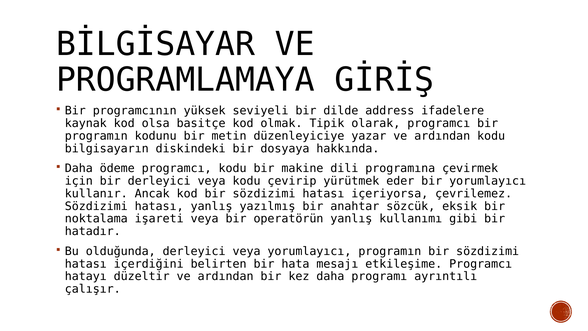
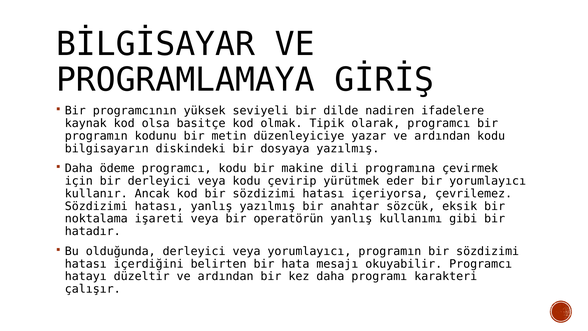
address: address -> nadiren
dosyaya hakkında: hakkında -> yazılmış
etkileşime: etkileşime -> okuyabilir
ayrıntılı: ayrıntılı -> karakteri
